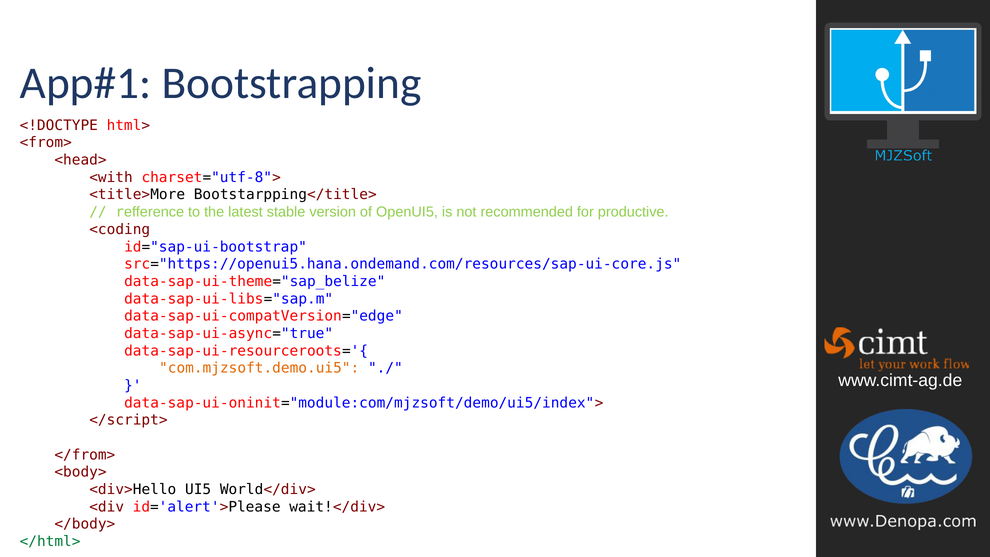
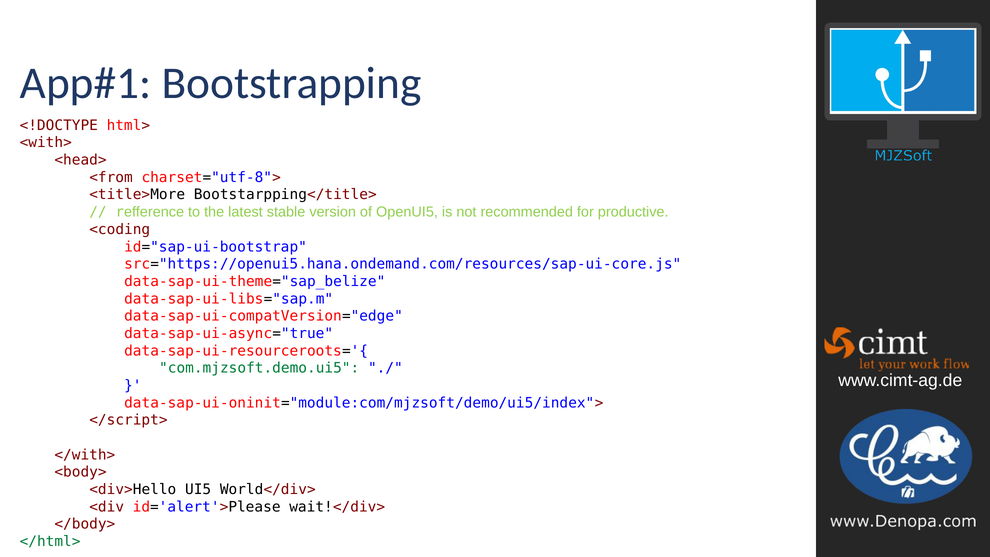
<from>: <from> -> <with>
<with: <with -> <from
com.mjzsoft.demo.ui5 colour: orange -> green
</from>: </from> -> </with>
